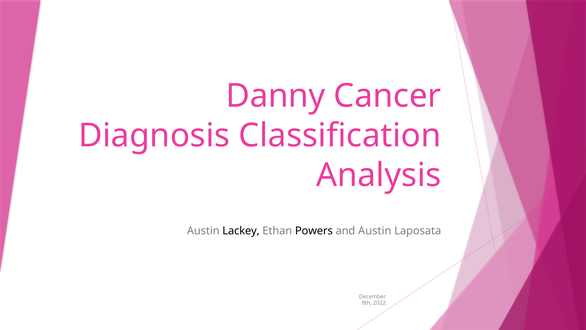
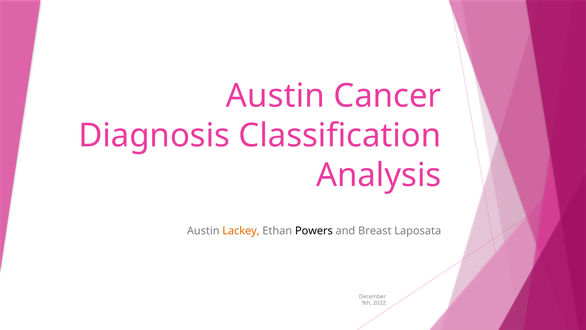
Danny at (276, 96): Danny -> Austin
Lackey colour: black -> orange
and Austin: Austin -> Breast
